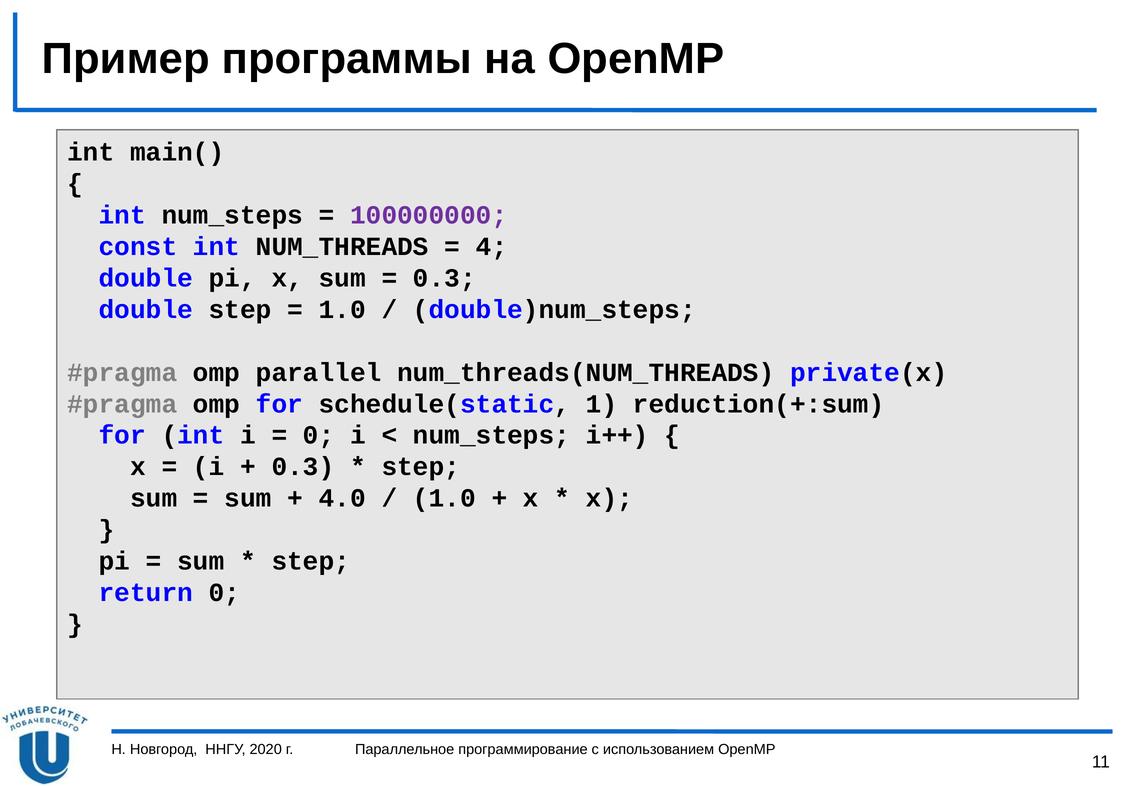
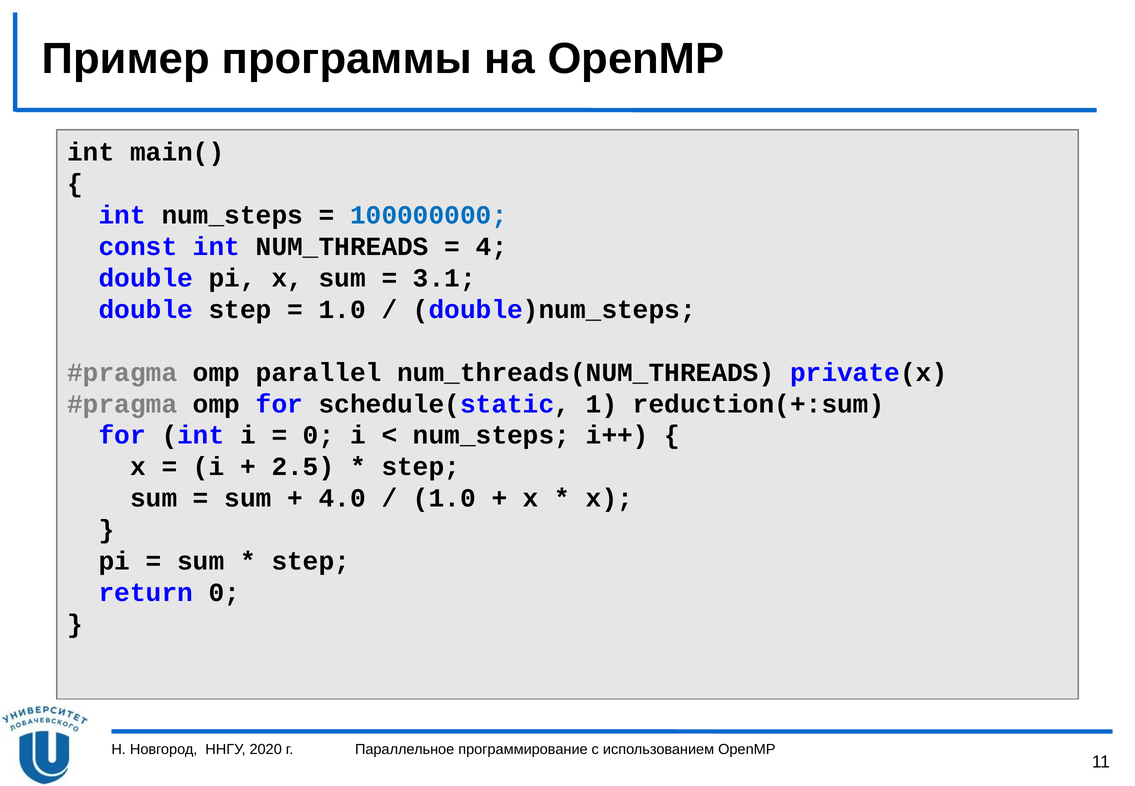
100000000 colour: purple -> blue
0.3 at (444, 278): 0.3 -> 3.1
0.3 at (303, 467): 0.3 -> 2.5
